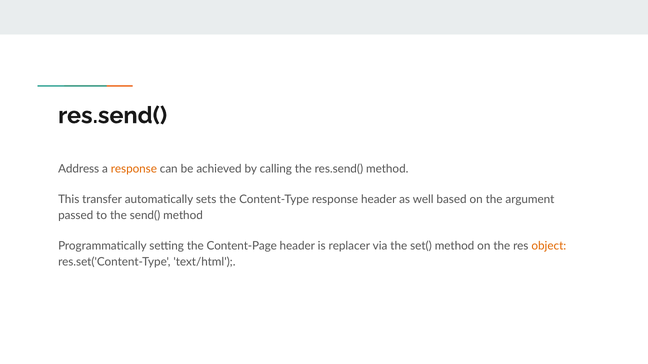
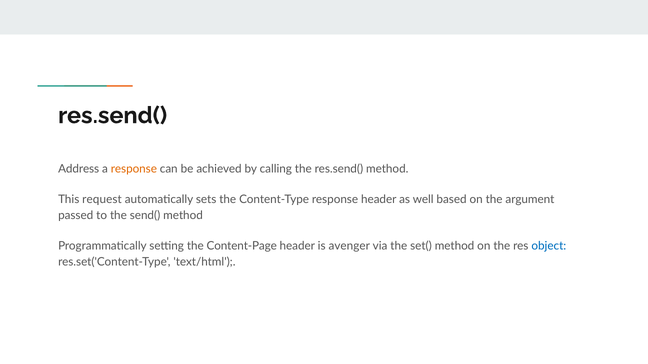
transfer: transfer -> request
replacer: replacer -> avenger
object colour: orange -> blue
